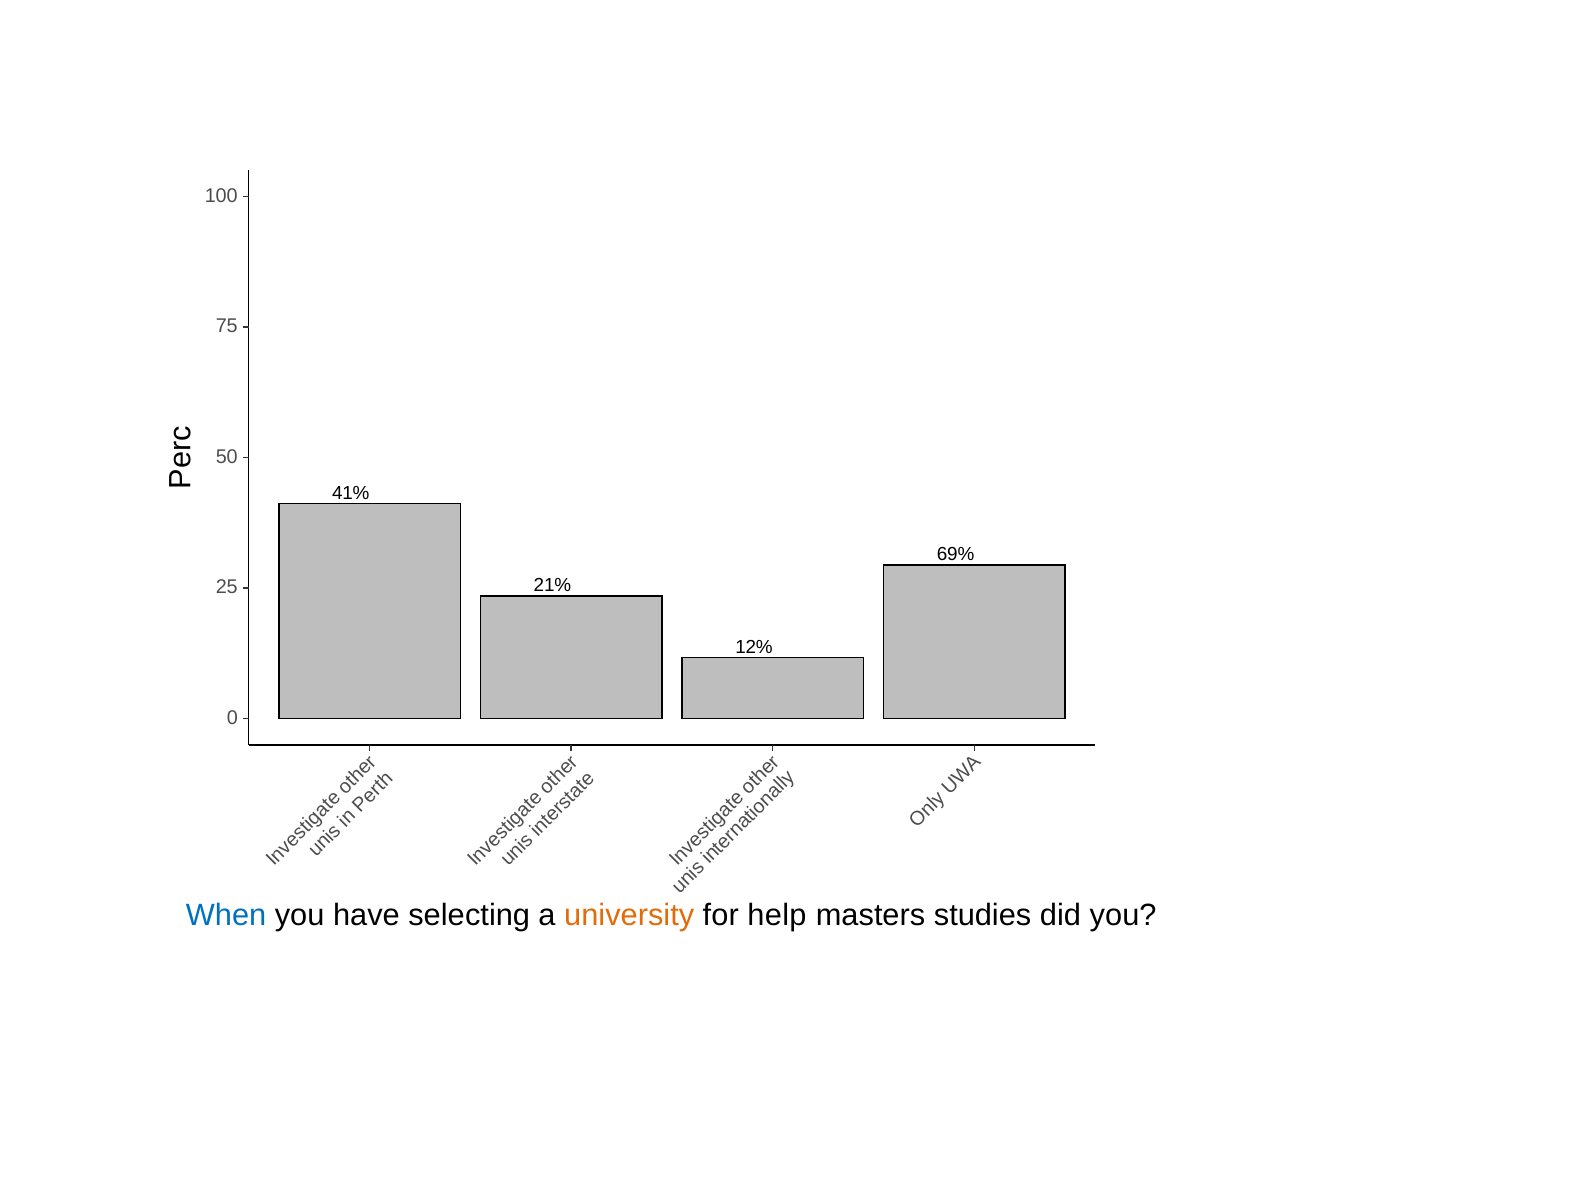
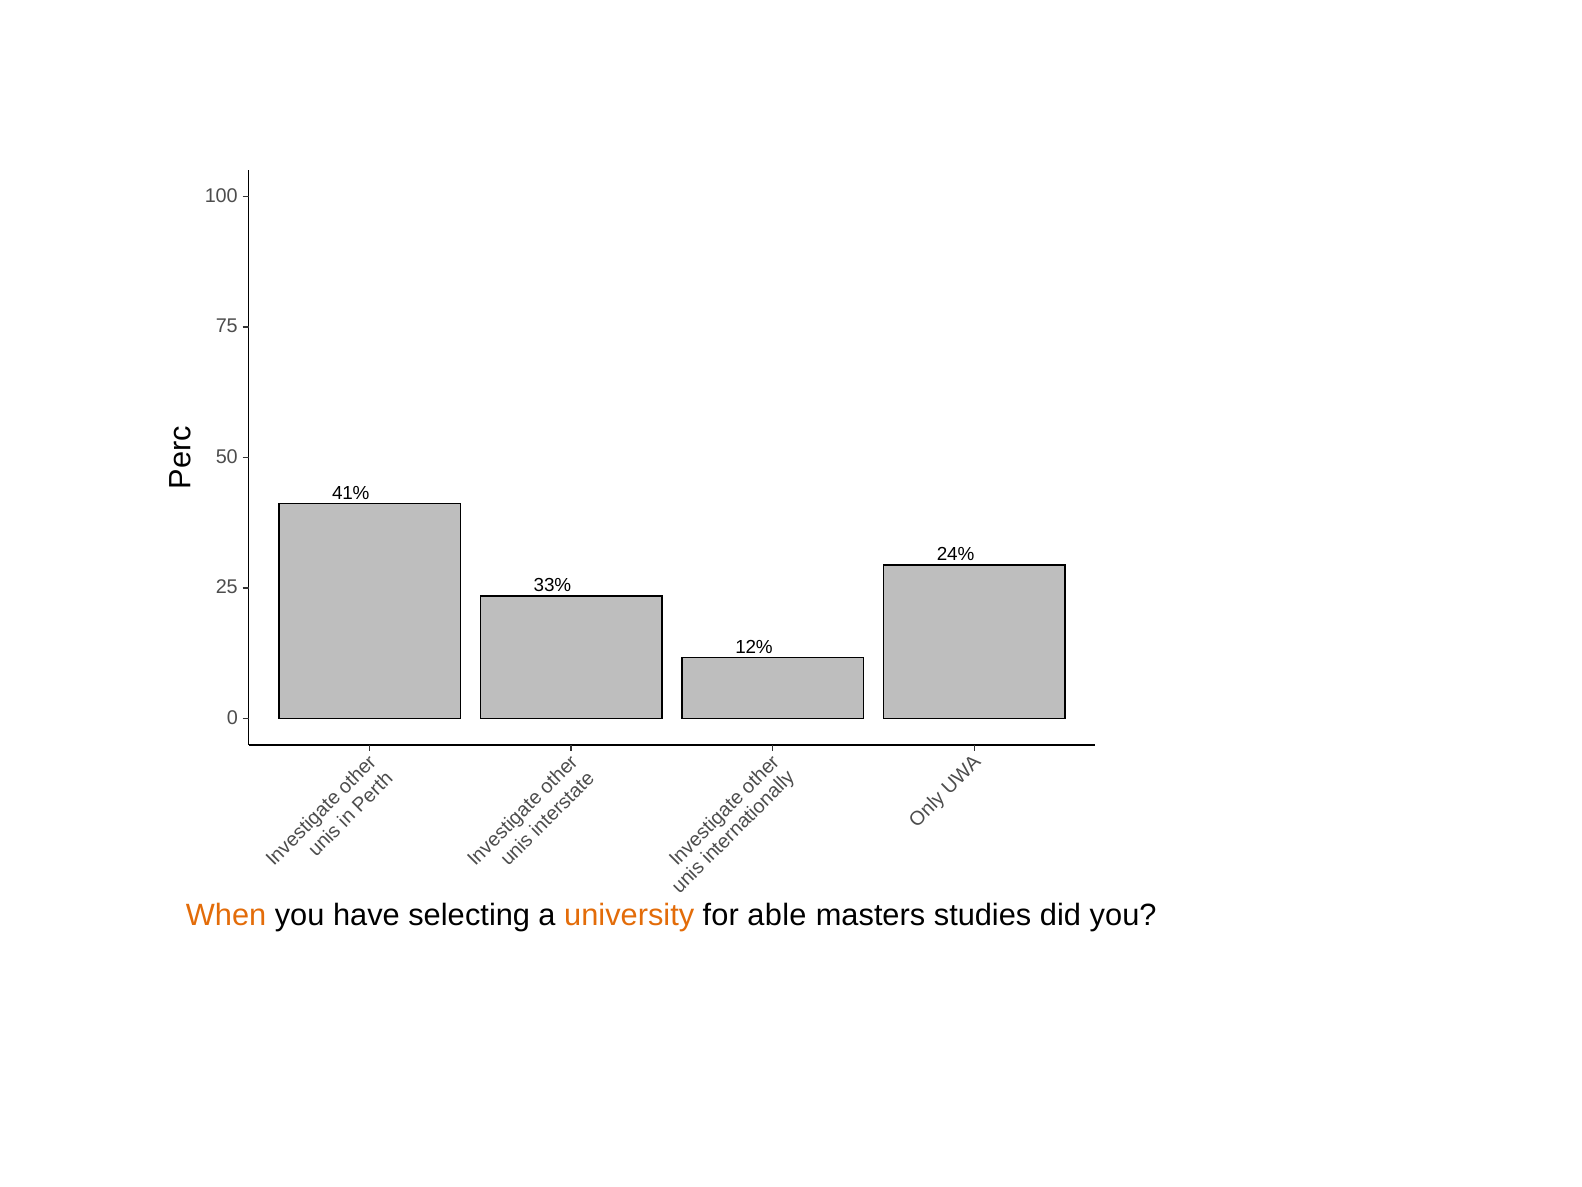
69%: 69% -> 24%
21%: 21% -> 33%
When colour: blue -> orange
help: help -> able
